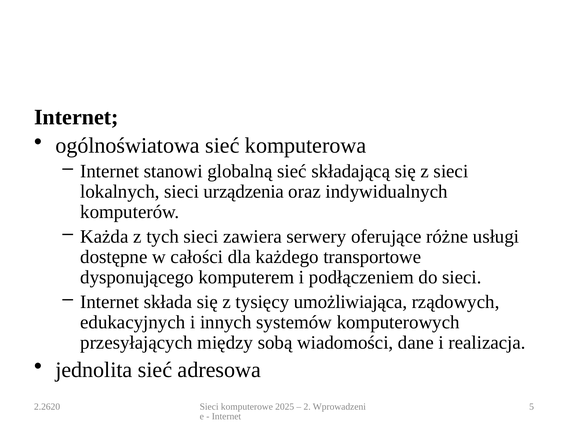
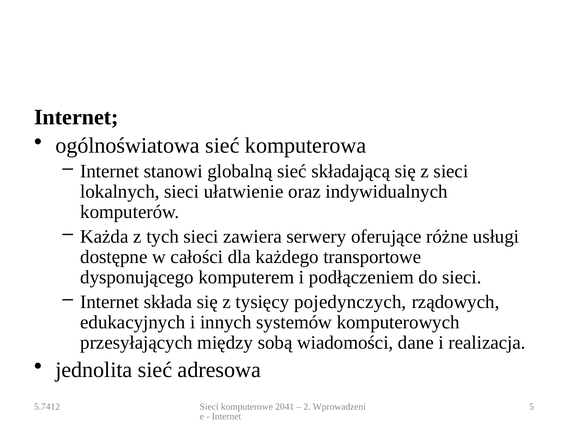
urządzenia: urządzenia -> ułatwienie
umożliwiająca: umożliwiająca -> pojedynczych
2.2620: 2.2620 -> 5.7412
2025: 2025 -> 2041
